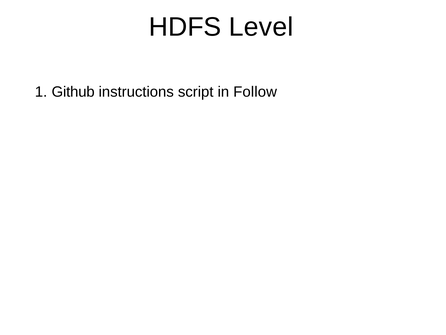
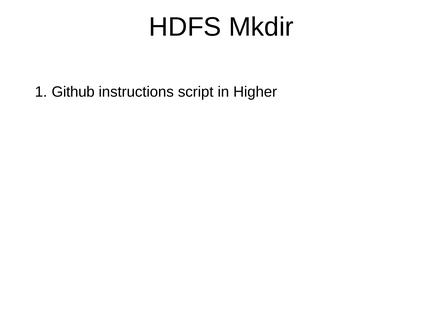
Level: Level -> Mkdir
Follow: Follow -> Higher
